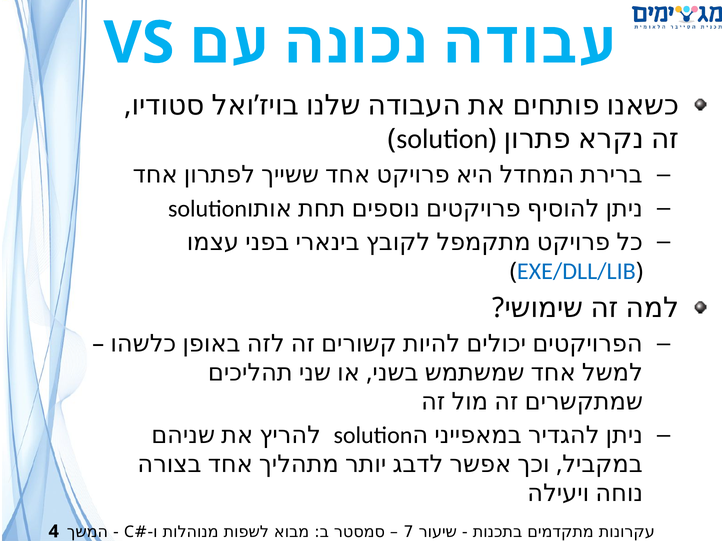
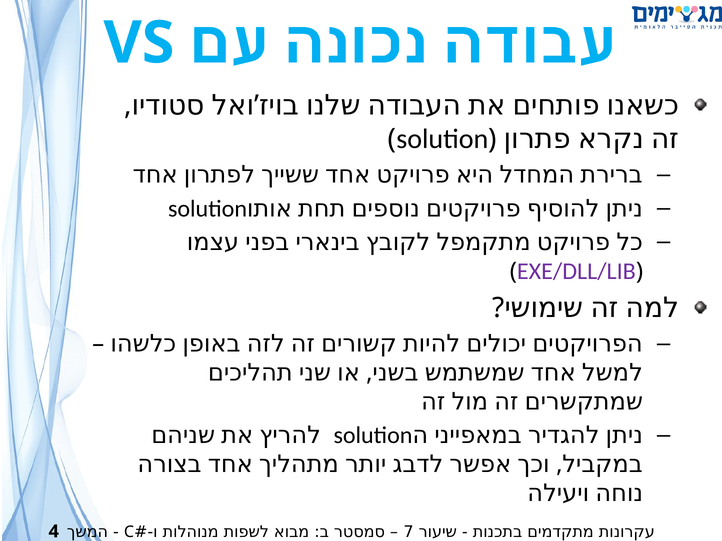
EXE/DLL/LIB colour: blue -> purple
